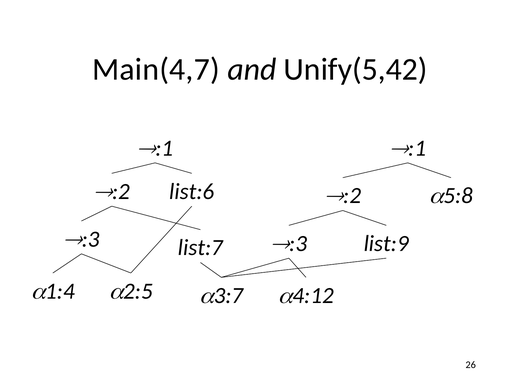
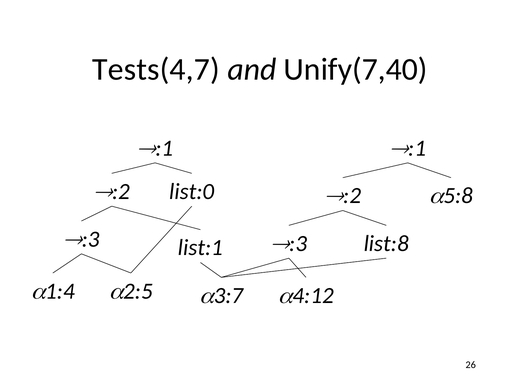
Main(4,7: Main(4,7 -> Tests(4,7
Unify(5,42: Unify(5,42 -> Unify(7,40
list:6: list:6 -> list:0
list:9: list:9 -> list:8
list:7: list:7 -> list:1
